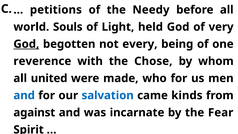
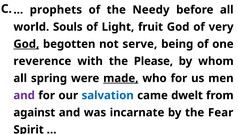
petitions: petitions -> prophets
held: held -> fruit
every: every -> serve
Chose: Chose -> Please
united: united -> spring
made underline: none -> present
and at (24, 95) colour: blue -> purple
kinds: kinds -> dwelt
